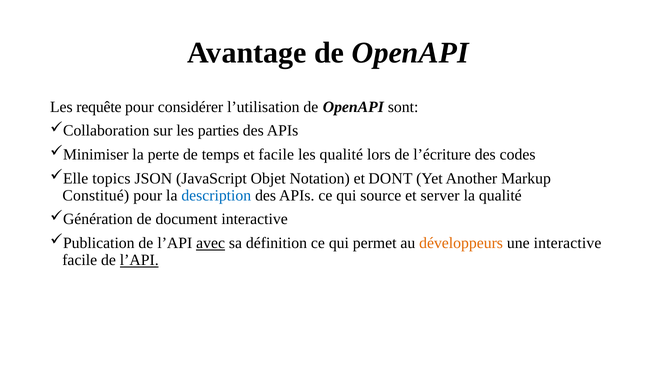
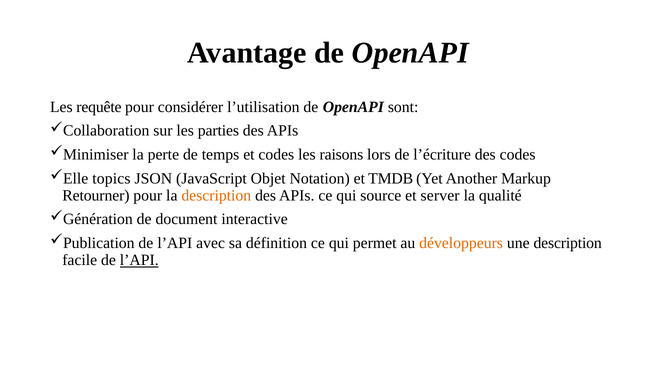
et facile: facile -> codes
les qualité: qualité -> raisons
DONT: DONT -> TMDB
Constitué: Constitué -> Retourner
description at (216, 195) colour: blue -> orange
avec underline: present -> none
une interactive: interactive -> description
